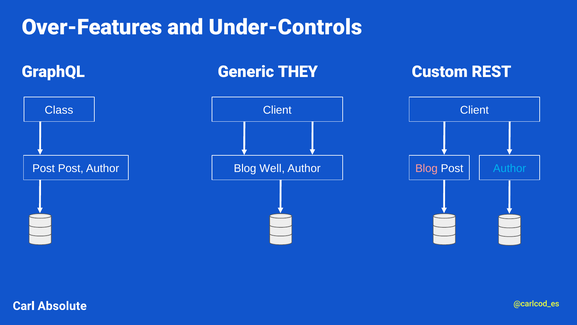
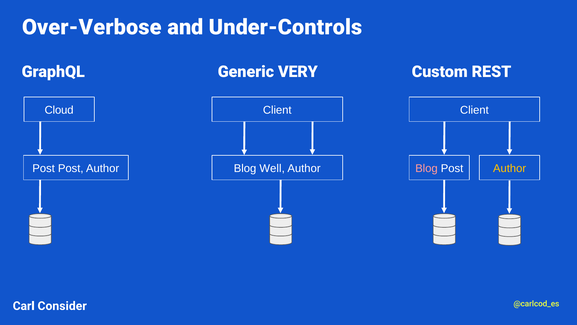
Over-Features: Over-Features -> Over-Verbose
THEY: THEY -> VERY
Class: Class -> Cloud
Author at (510, 168) colour: light blue -> yellow
Absolute: Absolute -> Consider
